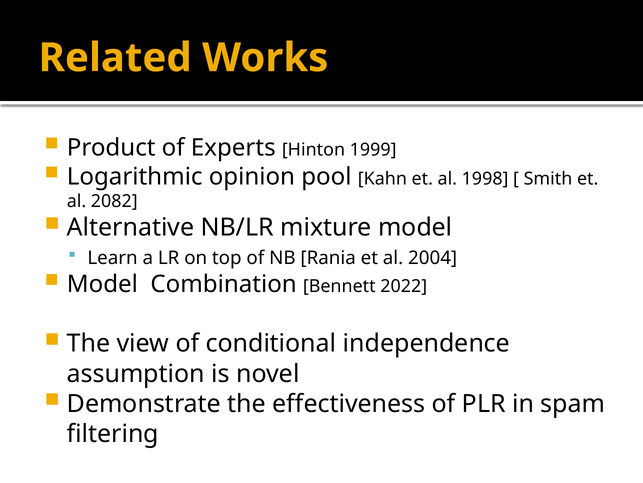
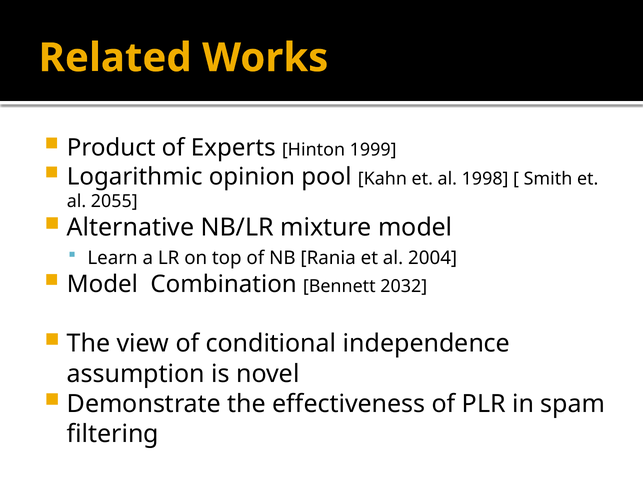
2082: 2082 -> 2055
2022: 2022 -> 2032
